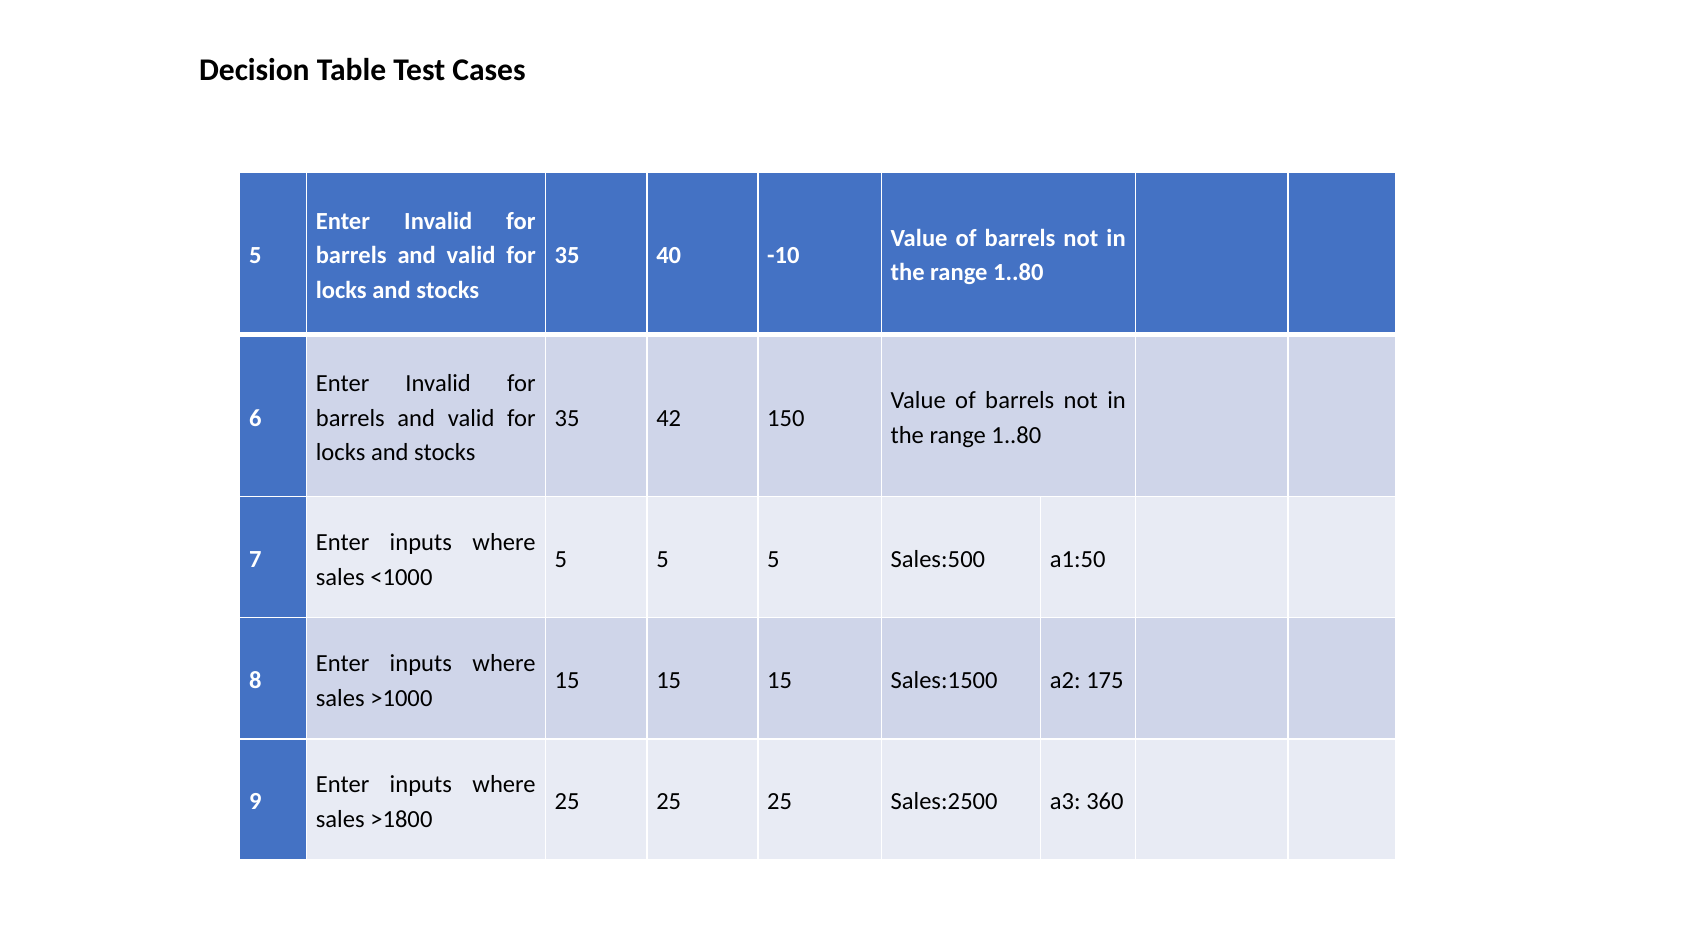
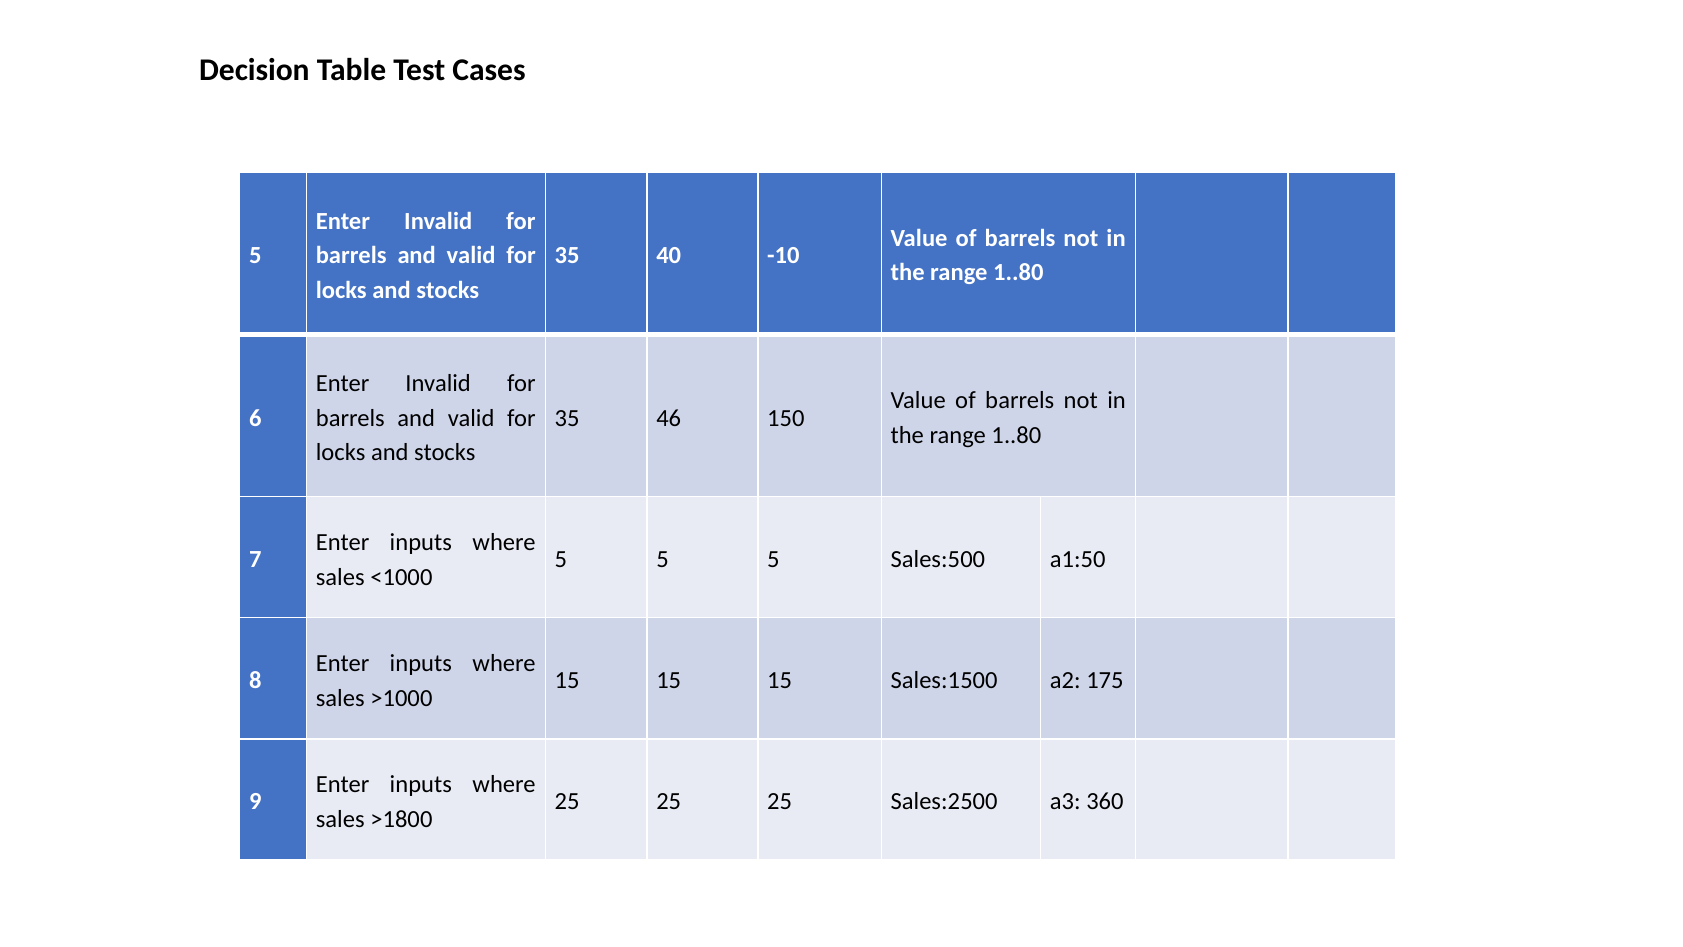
42: 42 -> 46
